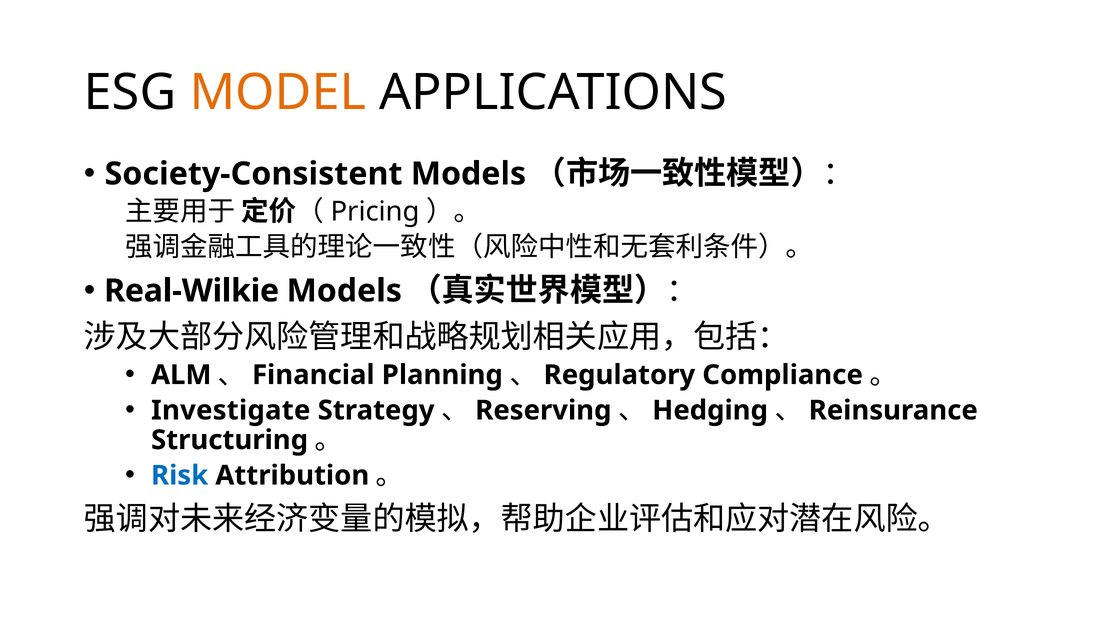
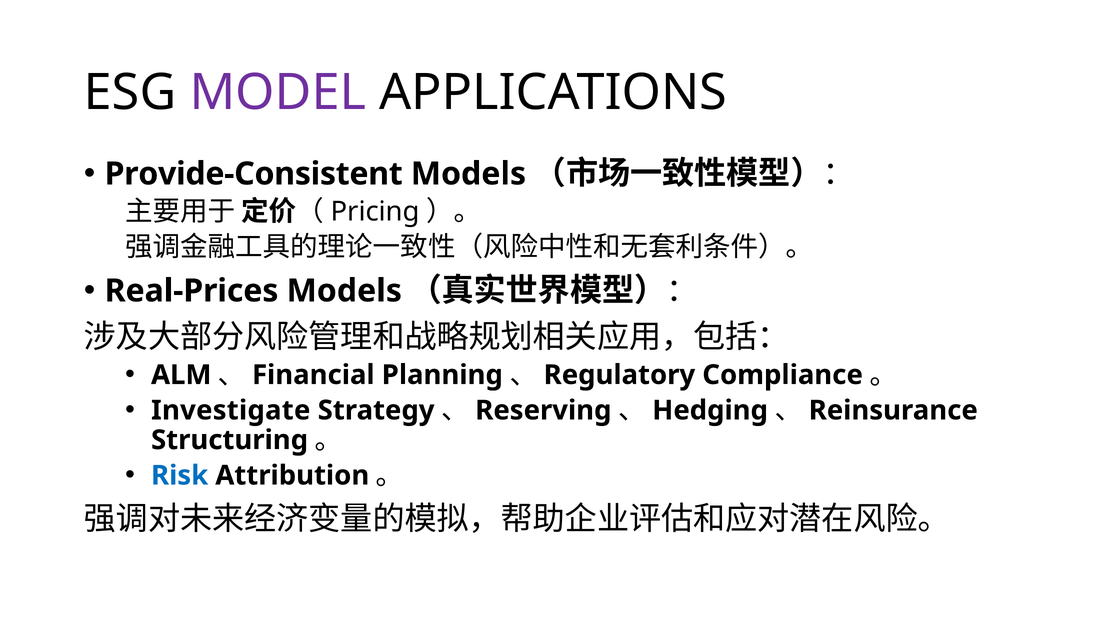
MODEL colour: orange -> purple
Society-Consistent: Society-Consistent -> Provide-Consistent
Real-Wilkie: Real-Wilkie -> Real-Prices
